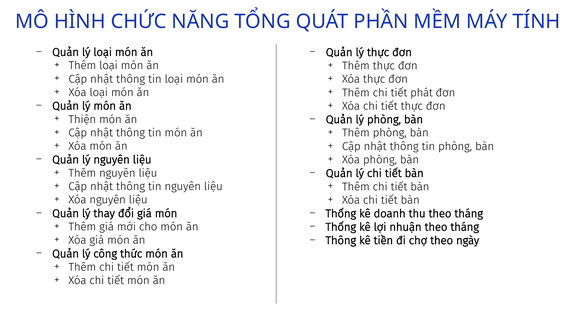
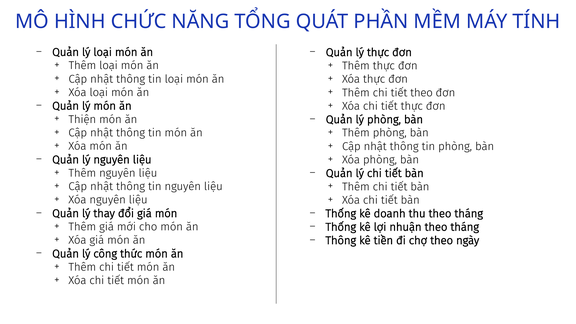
tiết phát: phát -> theo
